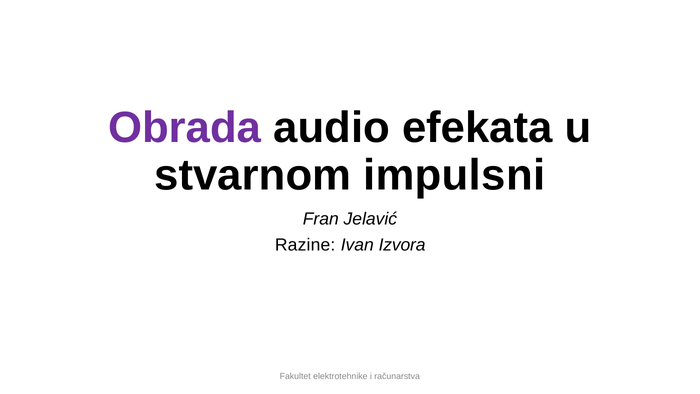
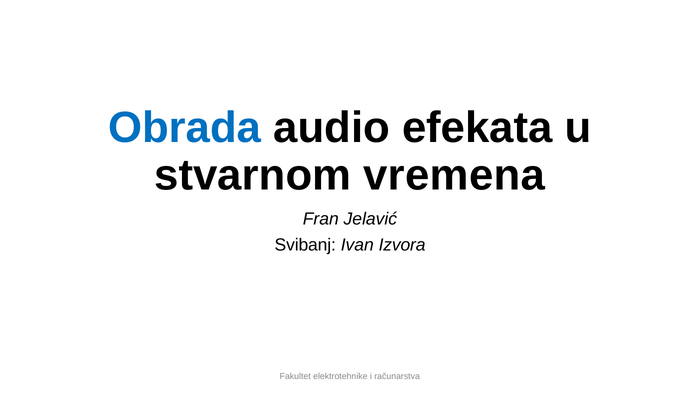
Obrada colour: purple -> blue
impulsni: impulsni -> vremena
Razine: Razine -> Svibanj
